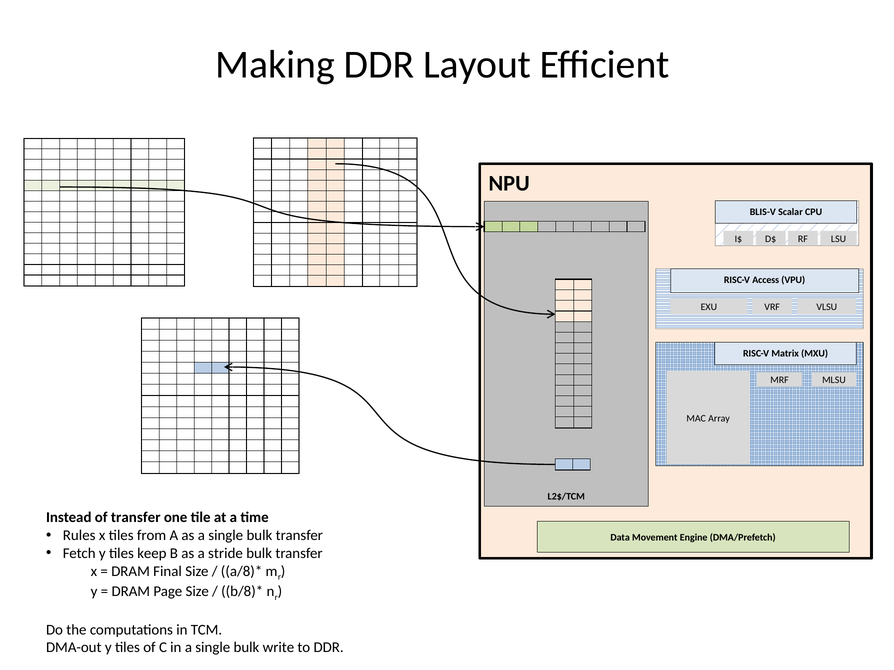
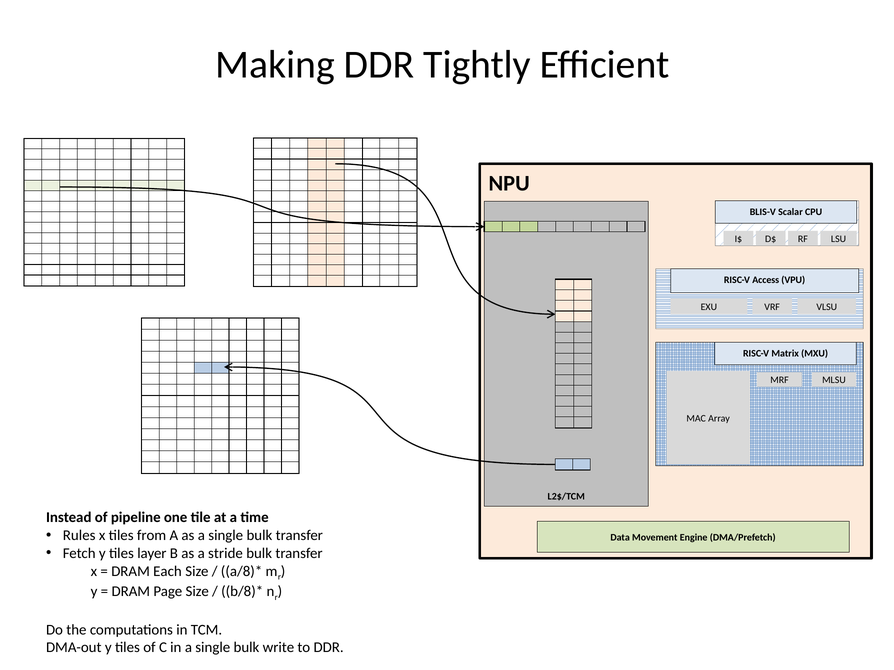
Layout: Layout -> Tightly
of transfer: transfer -> pipeline
keep: keep -> layer
Final: Final -> Each
